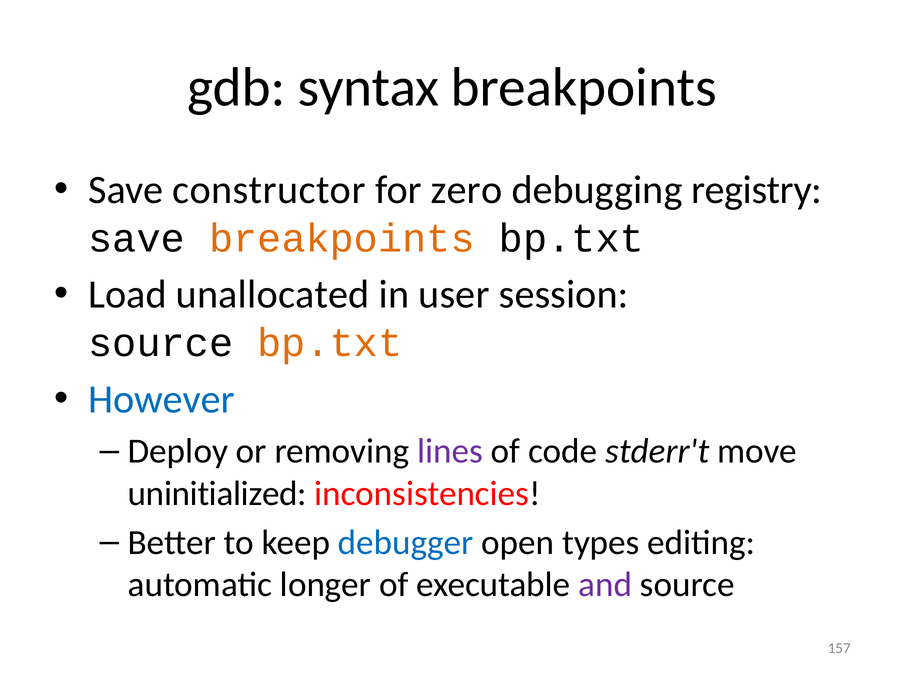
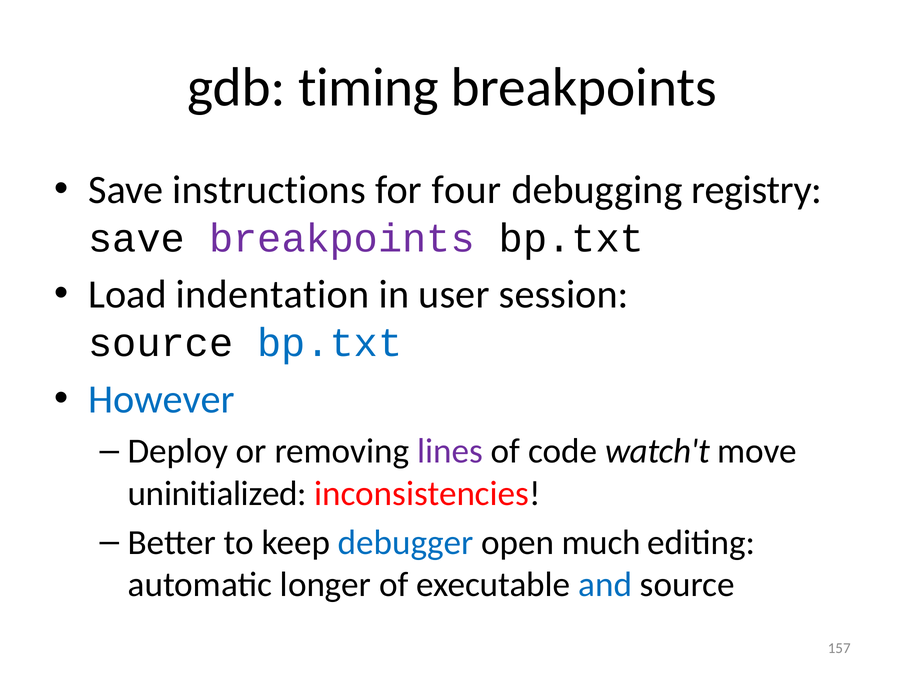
syntax: syntax -> timing
constructor: constructor -> instructions
zero: zero -> four
breakpoints at (342, 238) colour: orange -> purple
unallocated: unallocated -> indentation
bp.txt at (330, 343) colour: orange -> blue
stderr't: stderr't -> watch't
types: types -> much
and colour: purple -> blue
